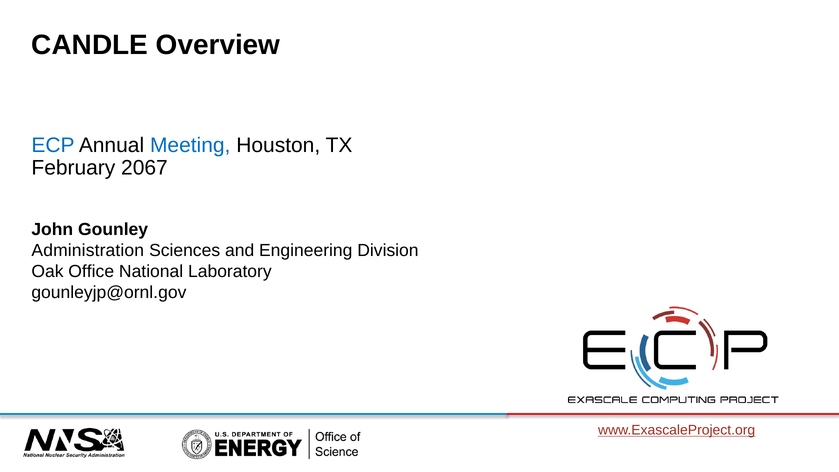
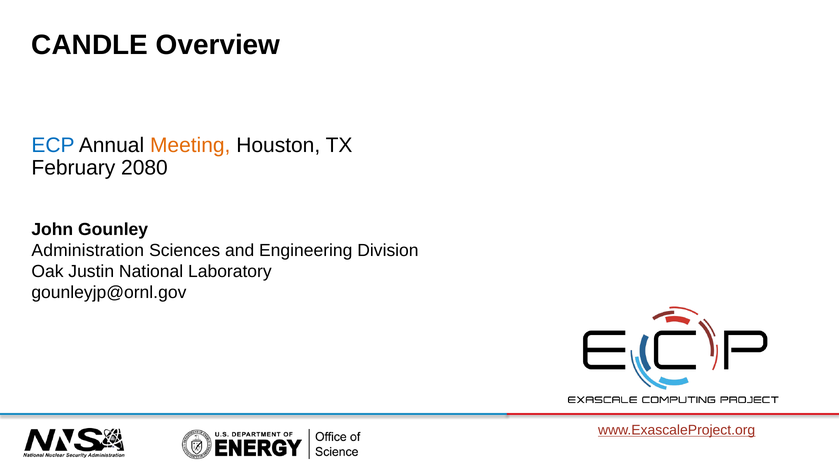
Meeting colour: blue -> orange
2067: 2067 -> 2080
Office: Office -> Justin
